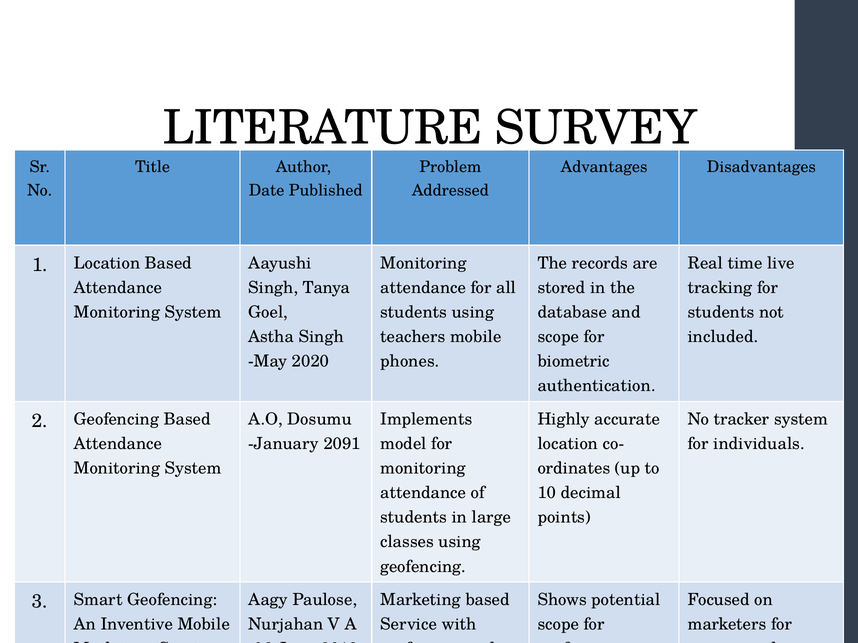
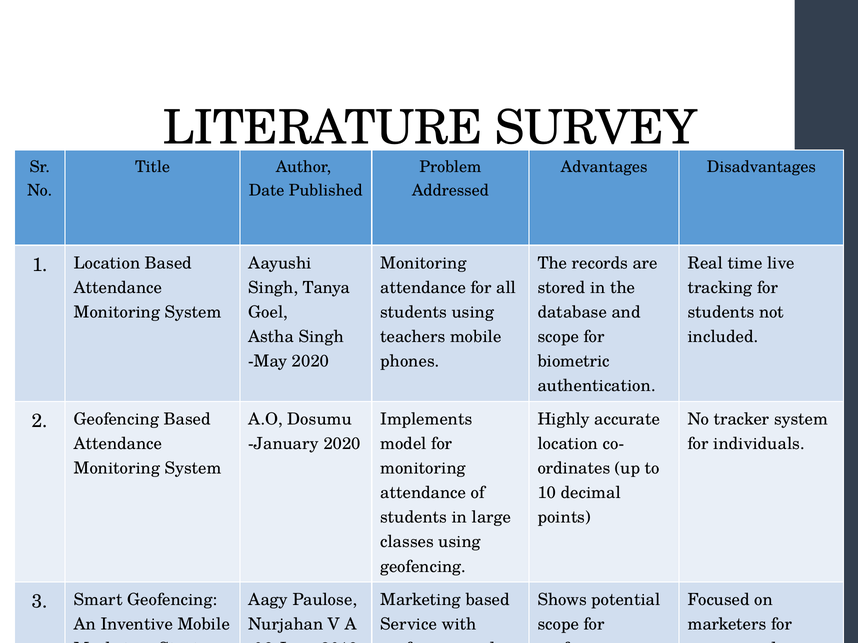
January 2091: 2091 -> 2020
